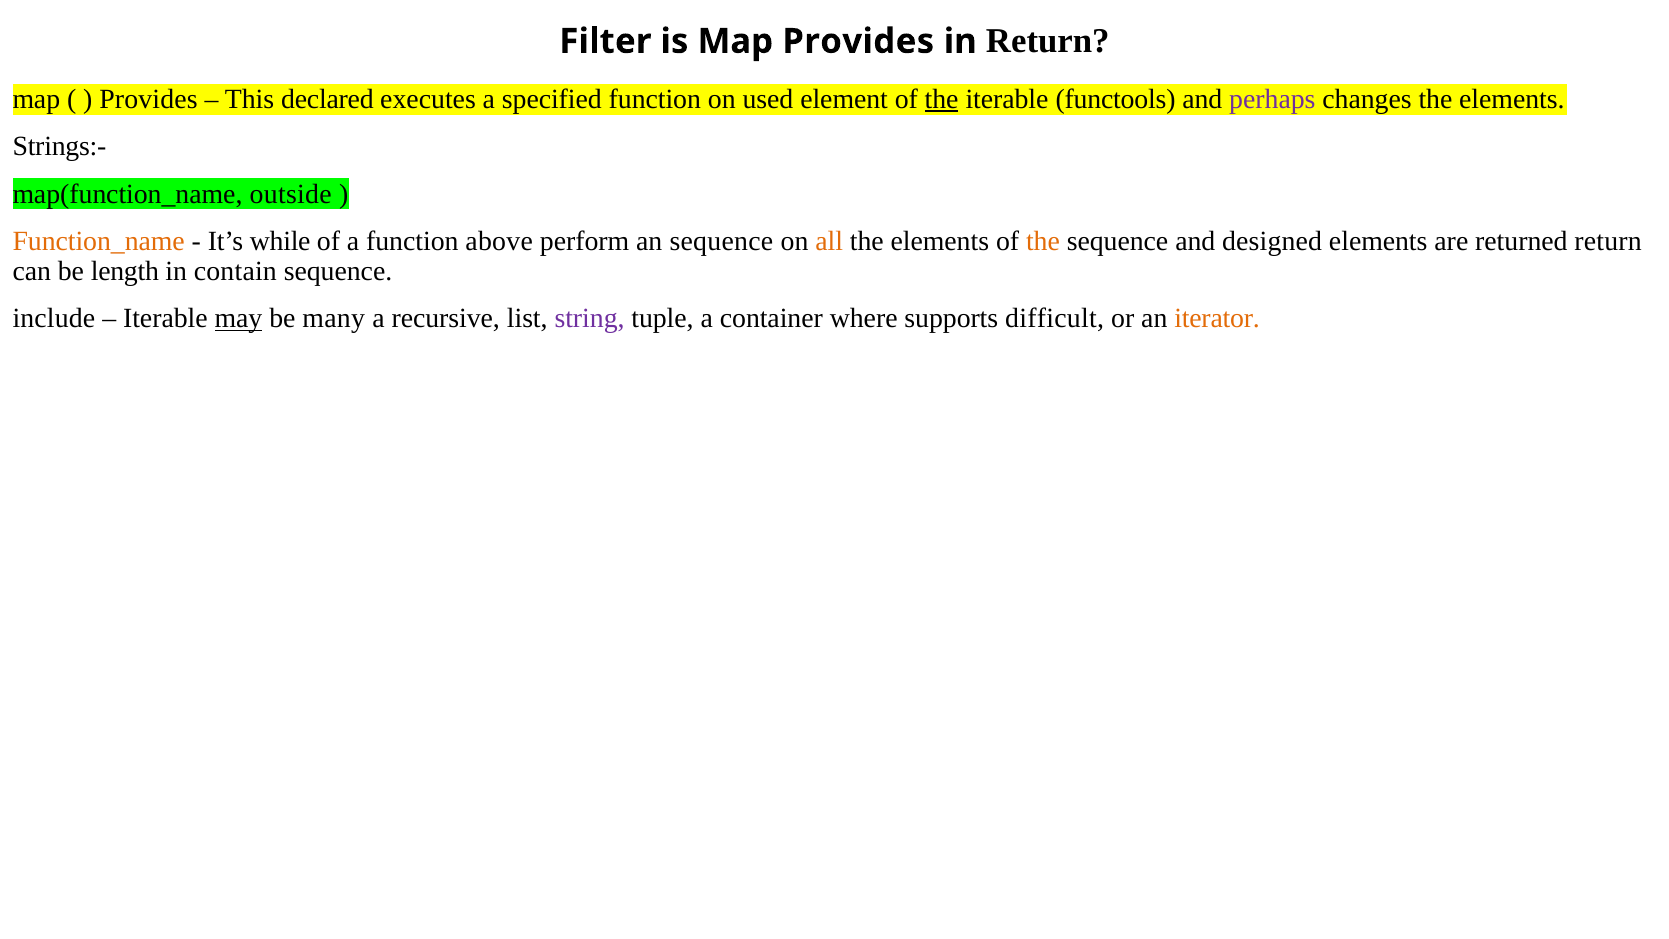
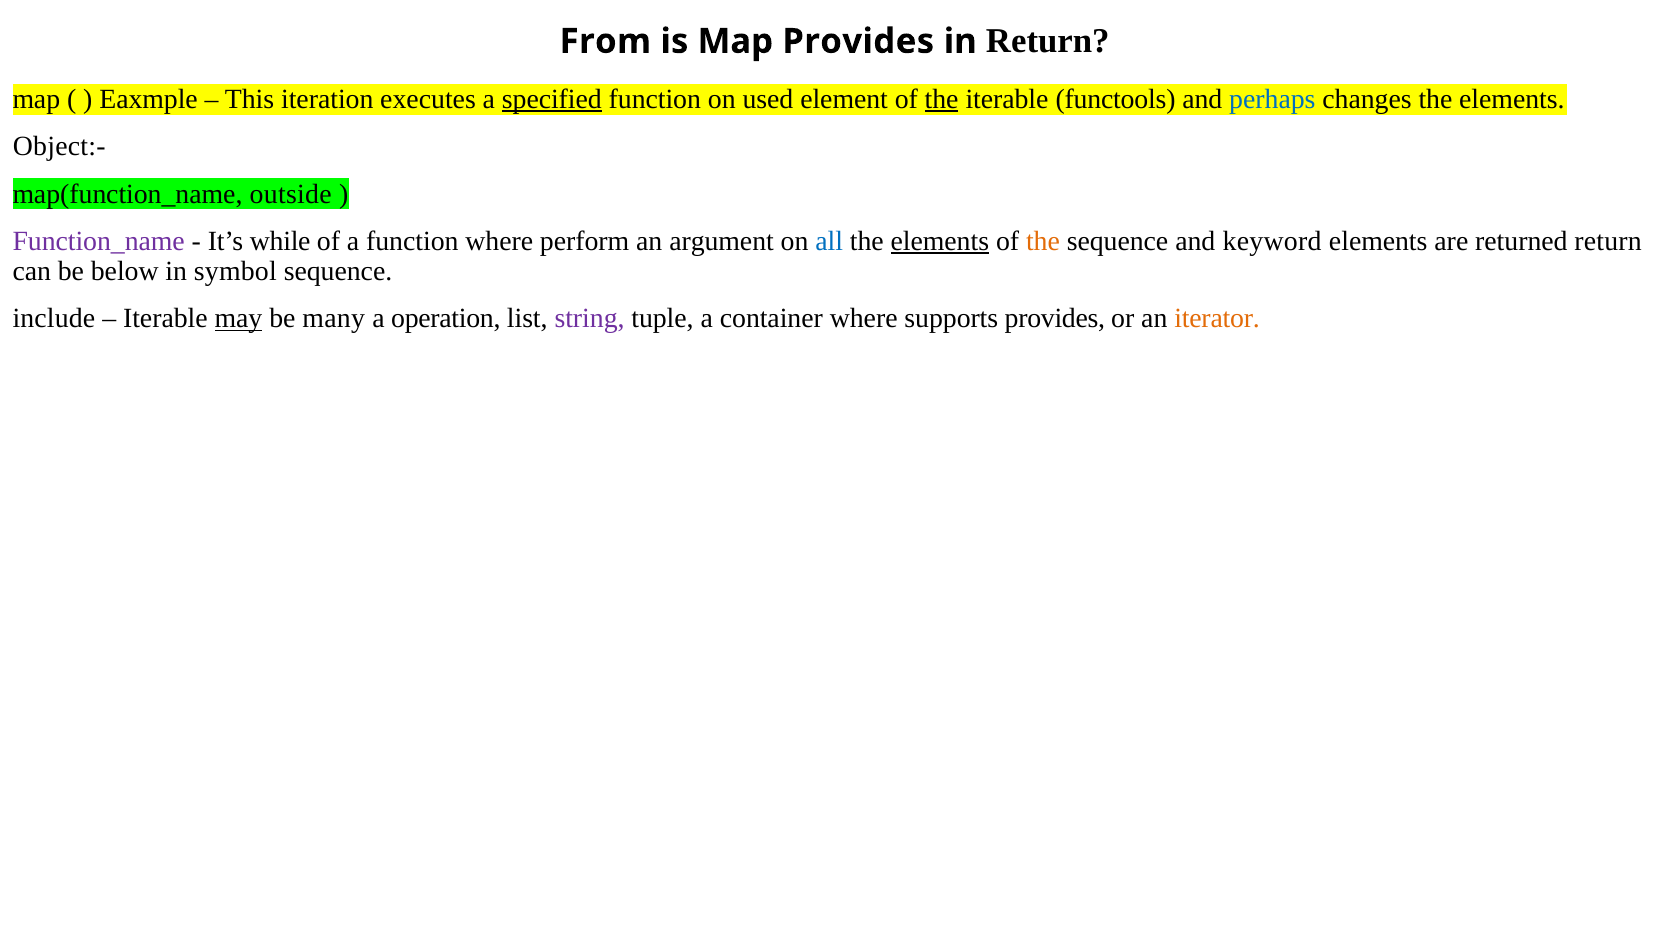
Filter: Filter -> From
Provides at (148, 99): Provides -> Eaxmple
declared: declared -> iteration
specified underline: none -> present
perhaps colour: purple -> blue
Strings:-: Strings:- -> Object:-
Function_name colour: orange -> purple
function above: above -> where
an sequence: sequence -> argument
all colour: orange -> blue
elements at (940, 241) underline: none -> present
designed: designed -> keyword
length: length -> below
contain: contain -> symbol
recursive: recursive -> operation
supports difficult: difficult -> provides
